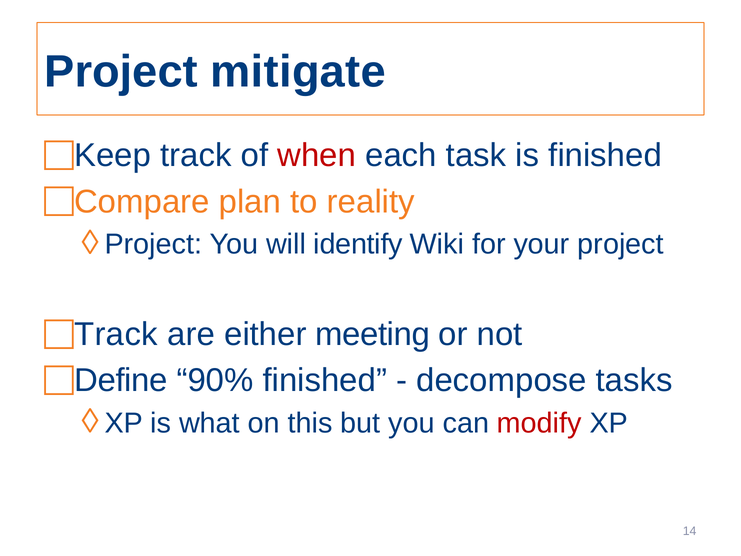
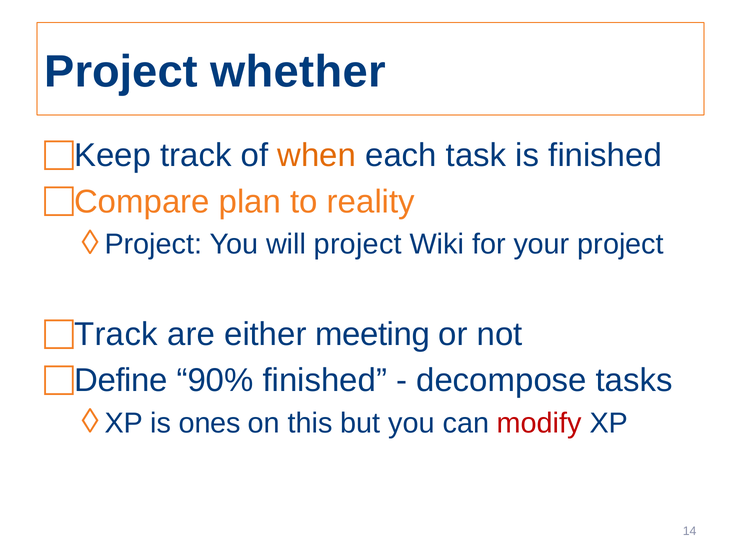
mitigate: mitigate -> whether
when colour: red -> orange
will identify: identify -> project
what: what -> ones
